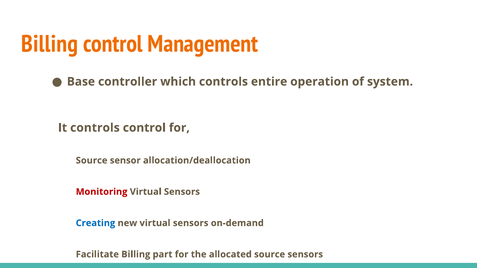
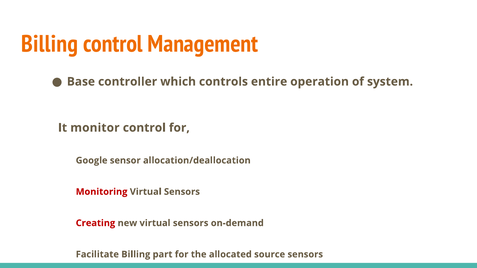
It controls: controls -> monitor
Source at (92, 161): Source -> Google
Creating colour: blue -> red
